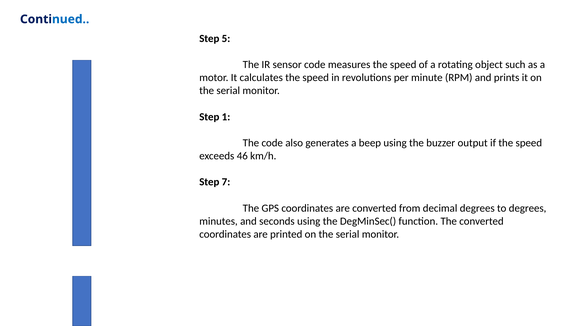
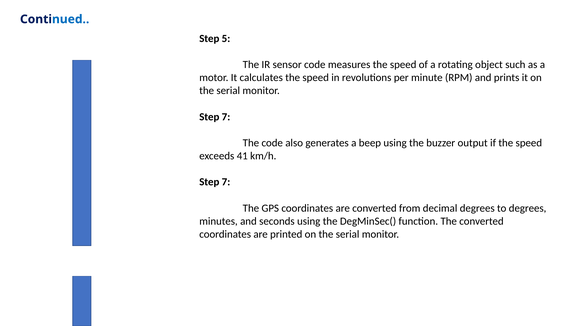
1 at (226, 117): 1 -> 7
46: 46 -> 41
